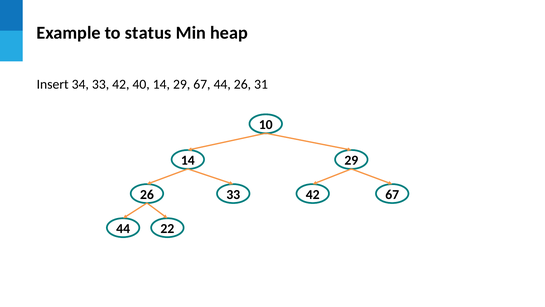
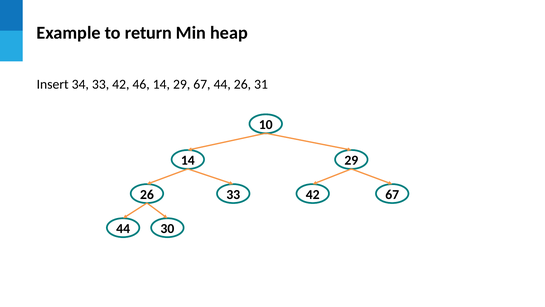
status: status -> return
40: 40 -> 46
22: 22 -> 30
